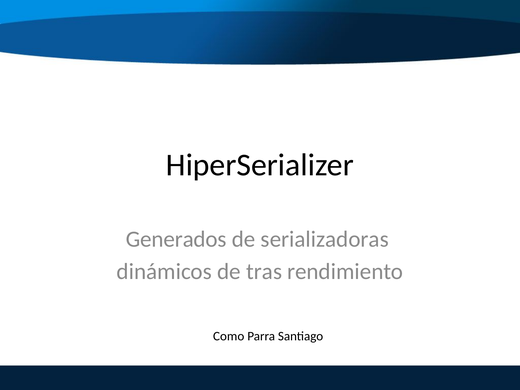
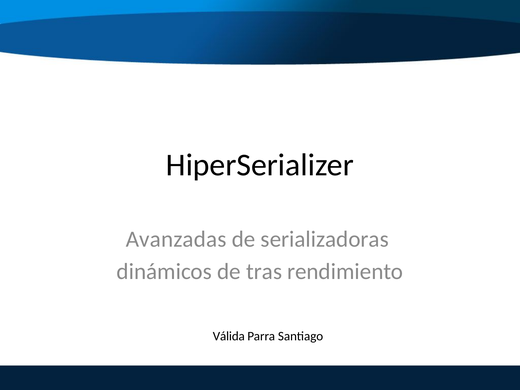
Generados: Generados -> Avanzadas
Como: Como -> Válida
